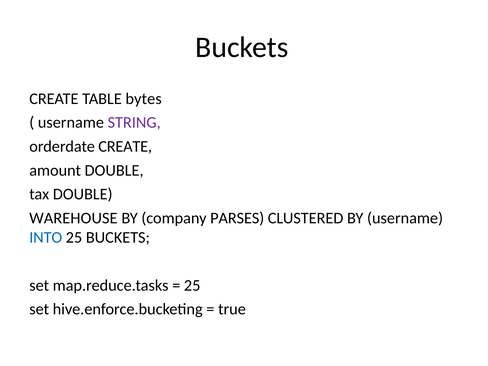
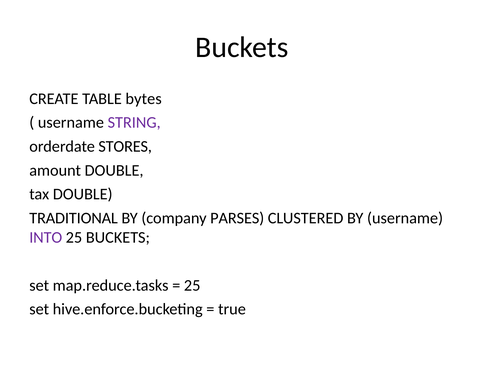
orderdate CREATE: CREATE -> STORES
WAREHOUSE: WAREHOUSE -> TRADITIONAL
INTO colour: blue -> purple
